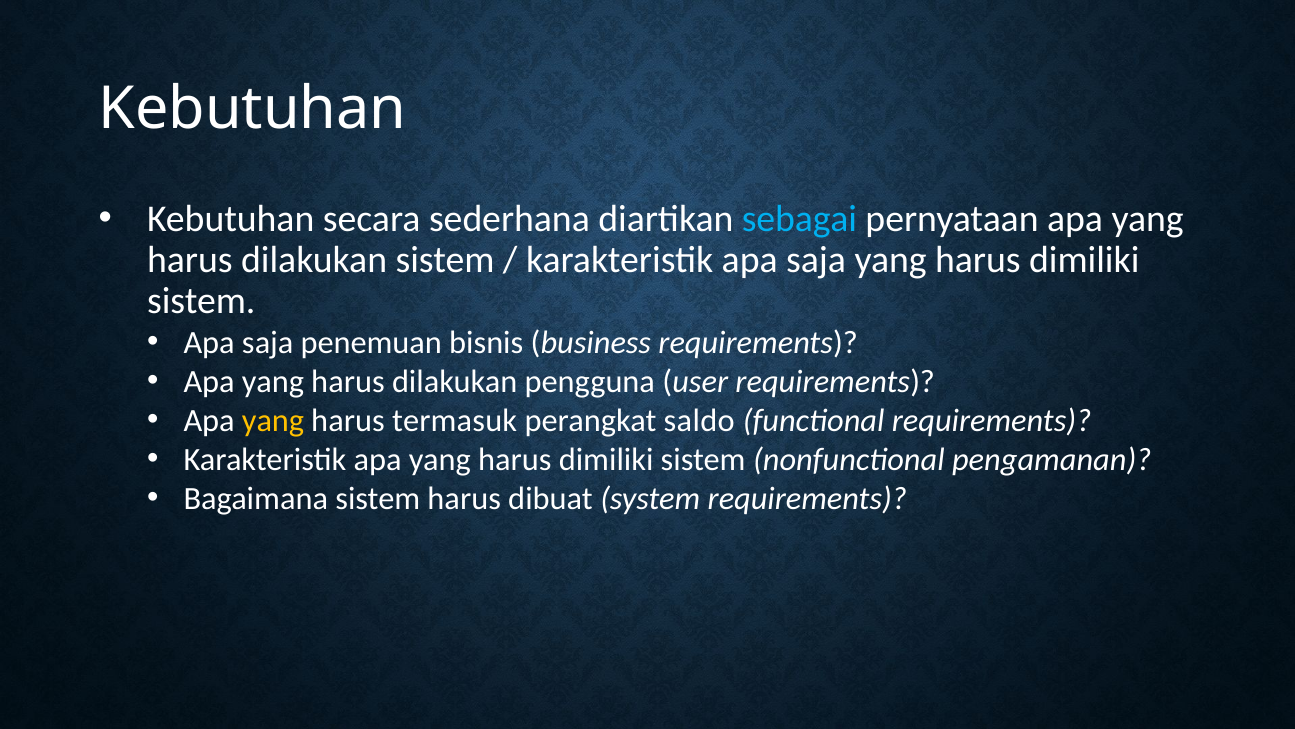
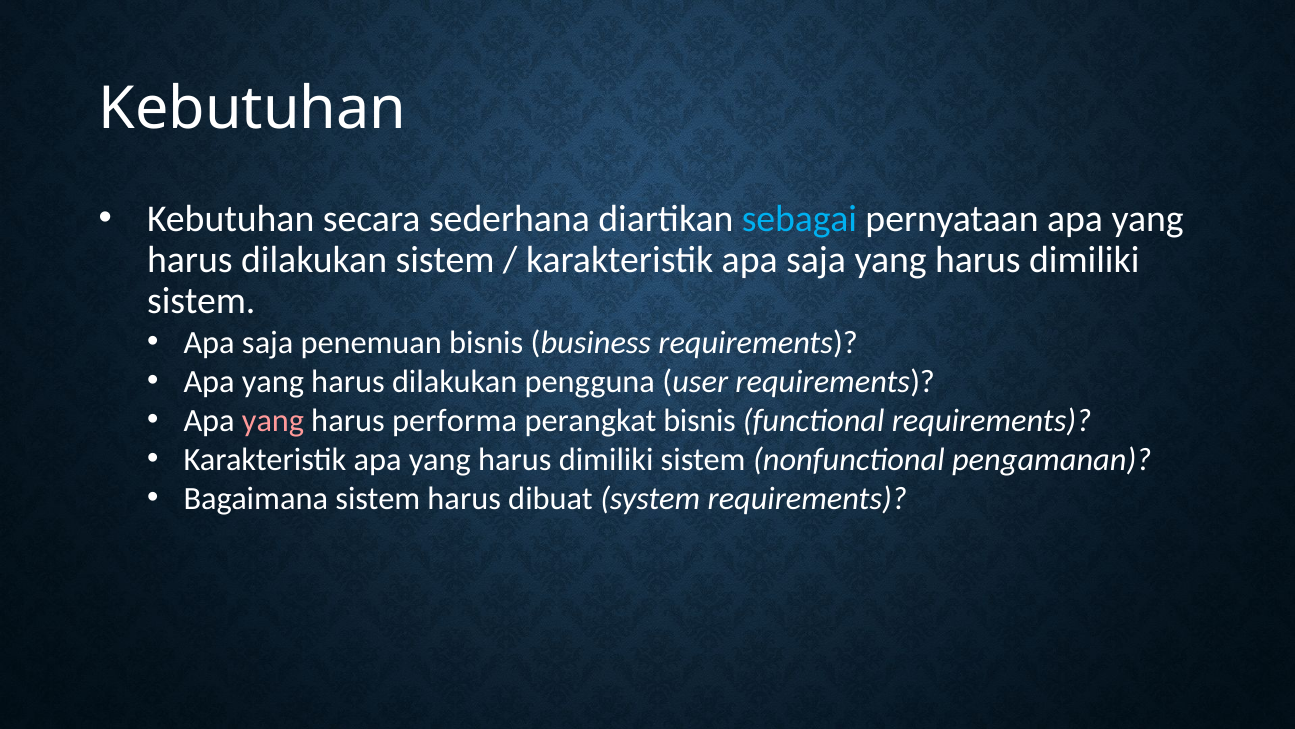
yang at (273, 420) colour: yellow -> pink
termasuk: termasuk -> performa
perangkat saldo: saldo -> bisnis
